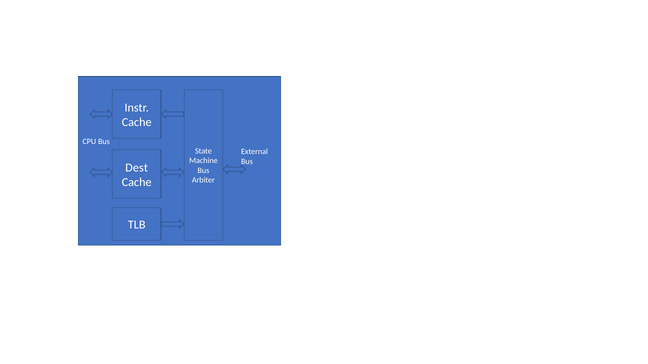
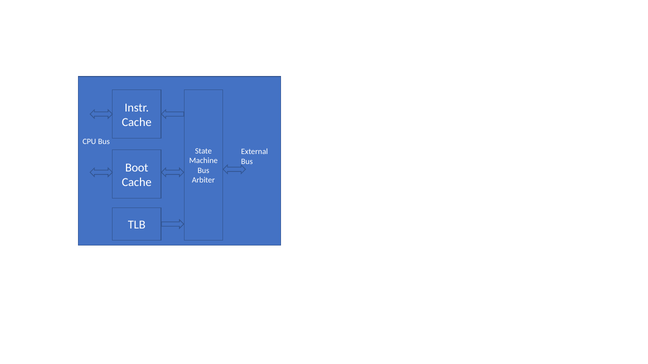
Dest: Dest -> Boot
